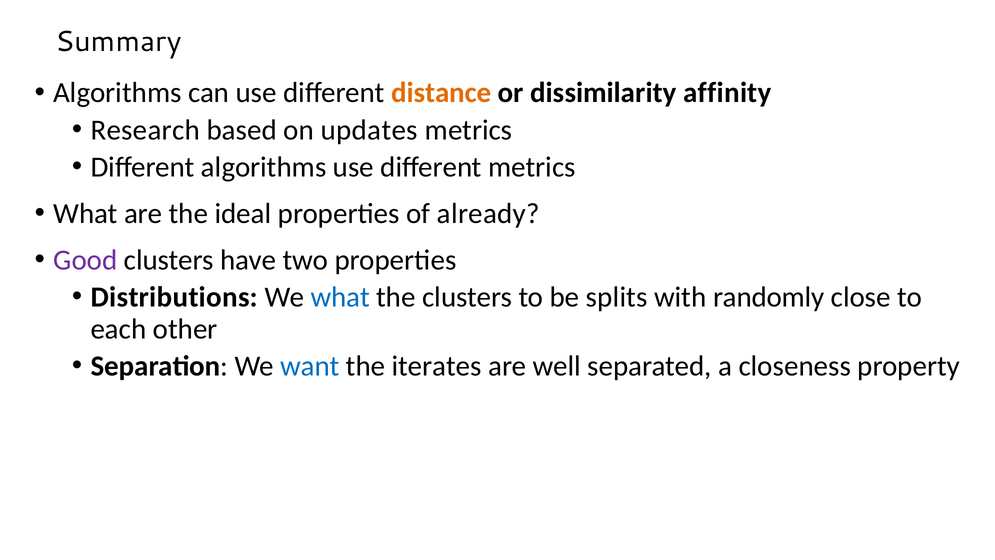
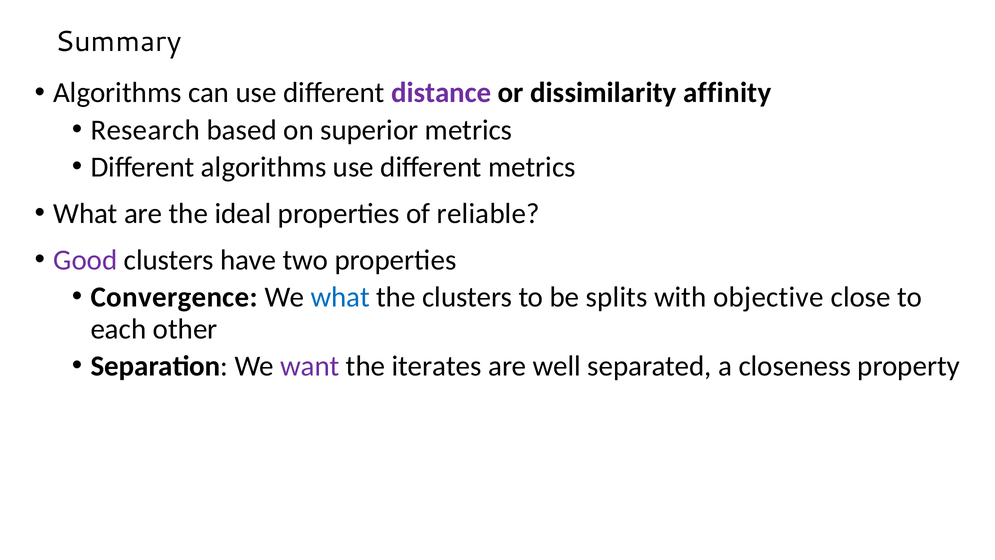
distance colour: orange -> purple
updates: updates -> superior
already: already -> reliable
Distributions: Distributions -> Convergence
randomly: randomly -> objective
want colour: blue -> purple
